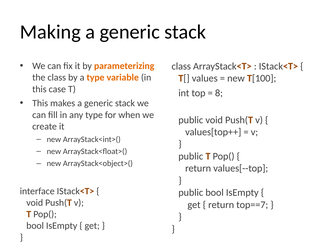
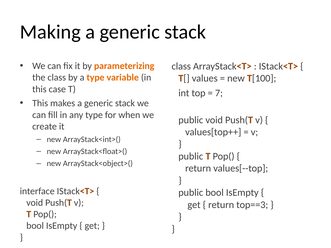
8: 8 -> 7
top==7: top==7 -> top==3
